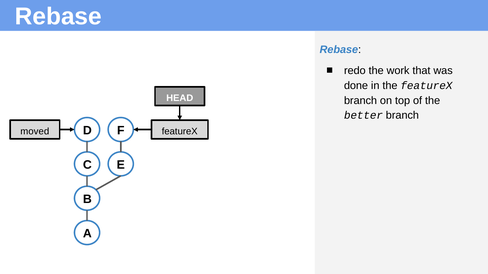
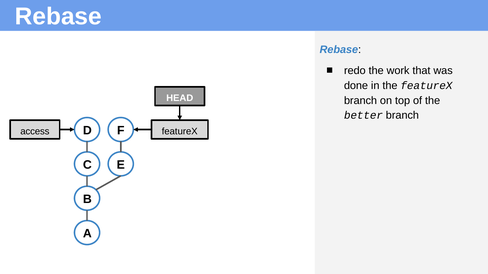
moved: moved -> access
